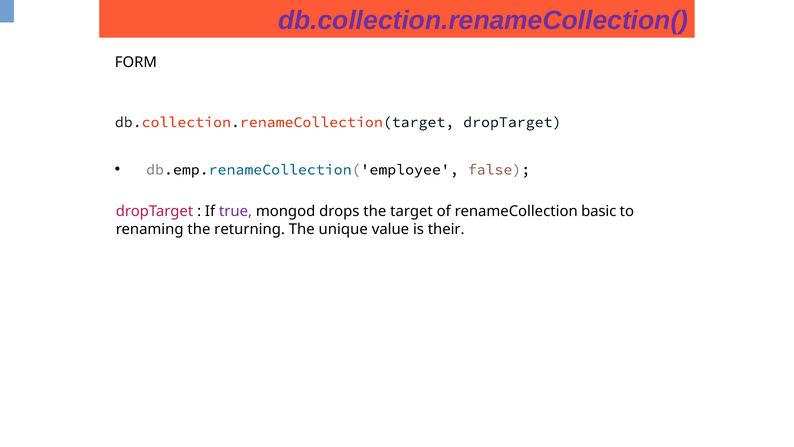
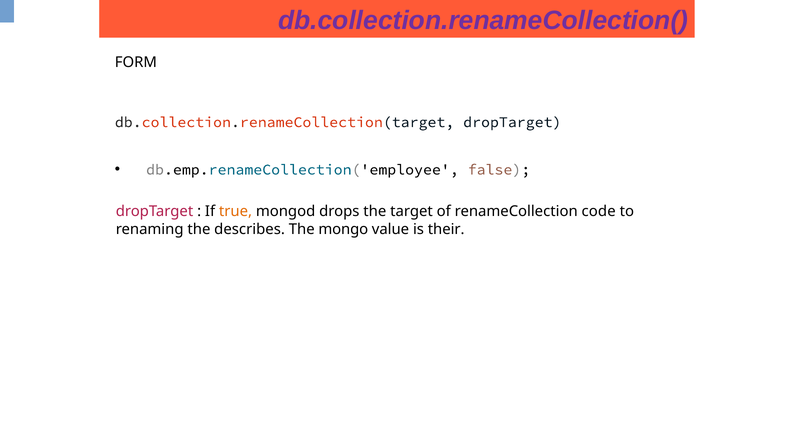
true colour: purple -> orange
basic: basic -> code
returning: returning -> describes
unique: unique -> mongo
